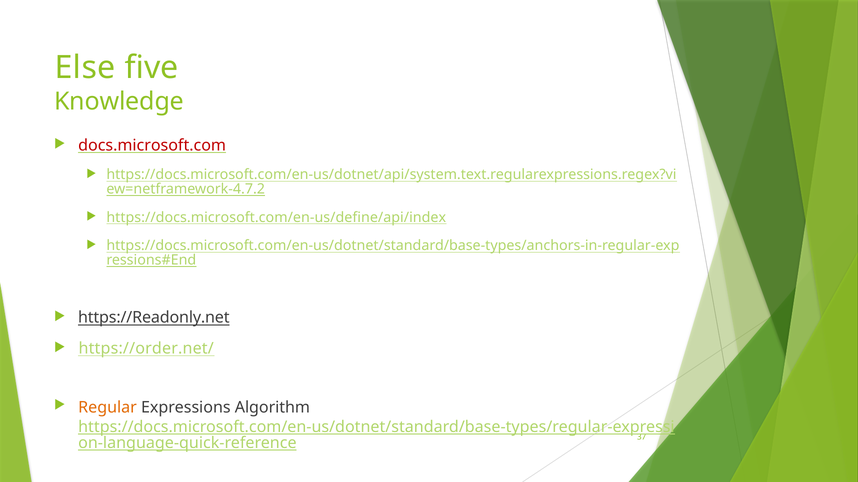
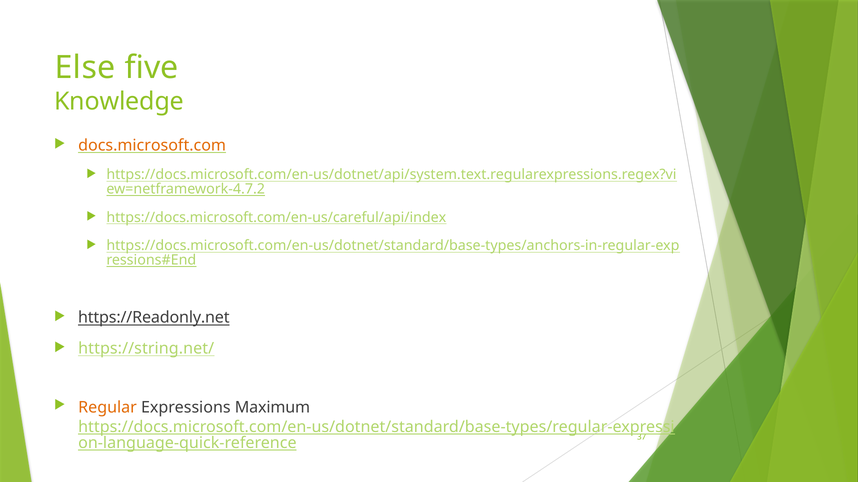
docs.microsoft.com colour: red -> orange
https://docs.microsoft.com/en-us/define/api/index: https://docs.microsoft.com/en-us/define/api/index -> https://docs.microsoft.com/en-us/careful/api/index
https://order.net/: https://order.net/ -> https://string.net/
Algorithm: Algorithm -> Maximum
